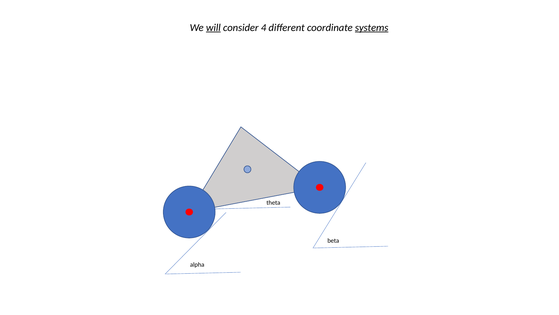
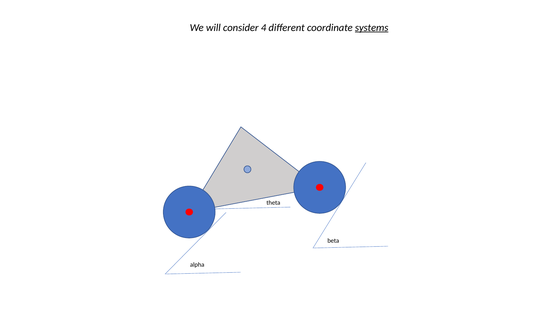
will underline: present -> none
